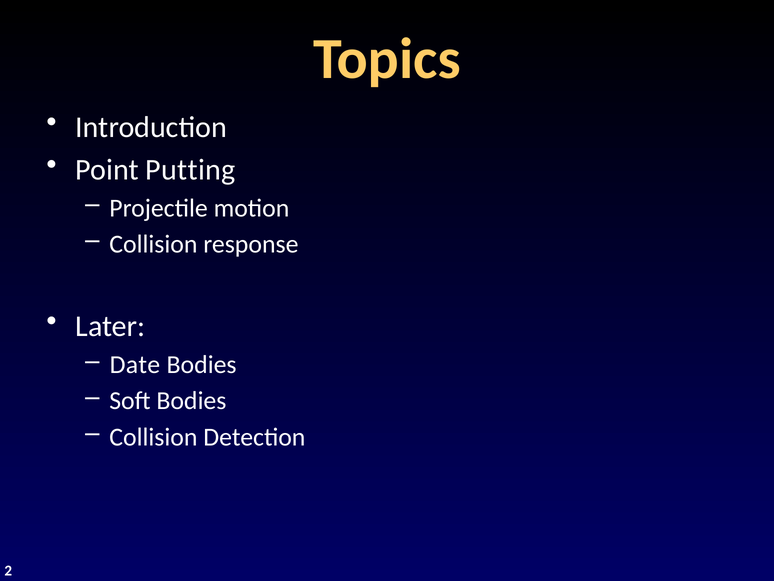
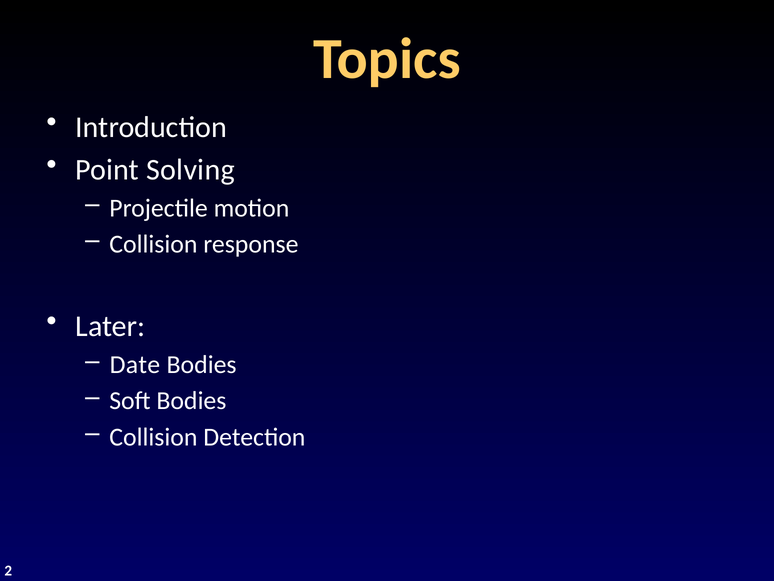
Putting: Putting -> Solving
